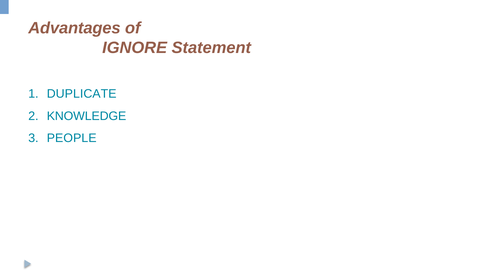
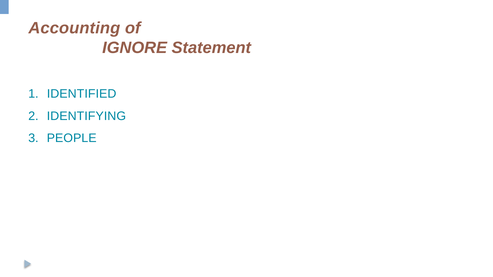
Advantages: Advantages -> Accounting
DUPLICATE: DUPLICATE -> IDENTIFIED
KNOWLEDGE: KNOWLEDGE -> IDENTIFYING
